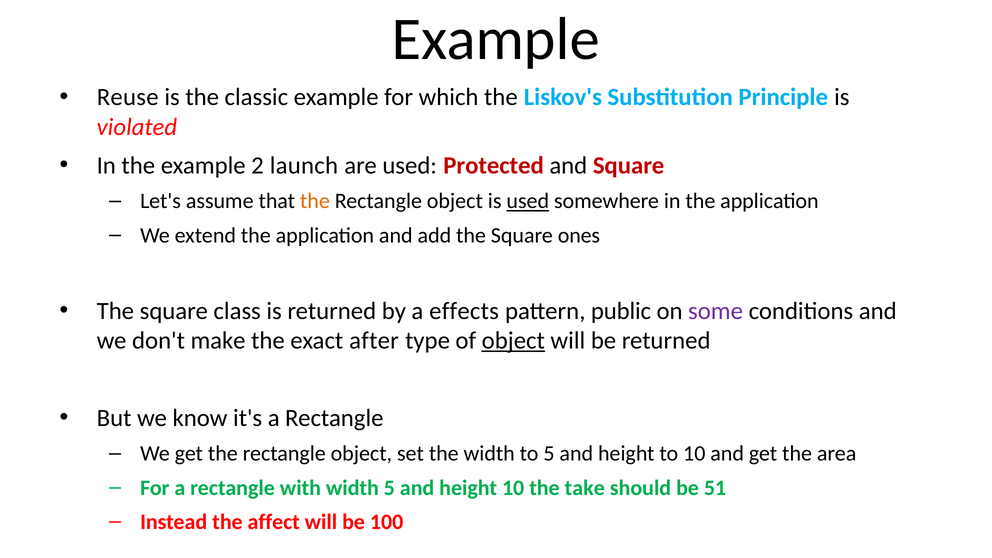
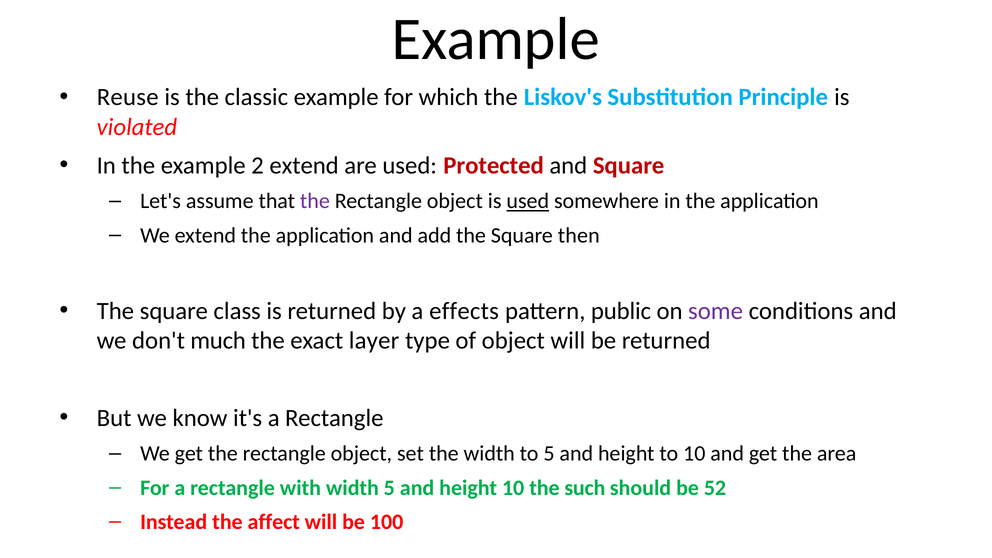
2 launch: launch -> extend
the at (315, 201) colour: orange -> purple
ones: ones -> then
make: make -> much
after: after -> layer
object at (513, 341) underline: present -> none
take: take -> such
51: 51 -> 52
